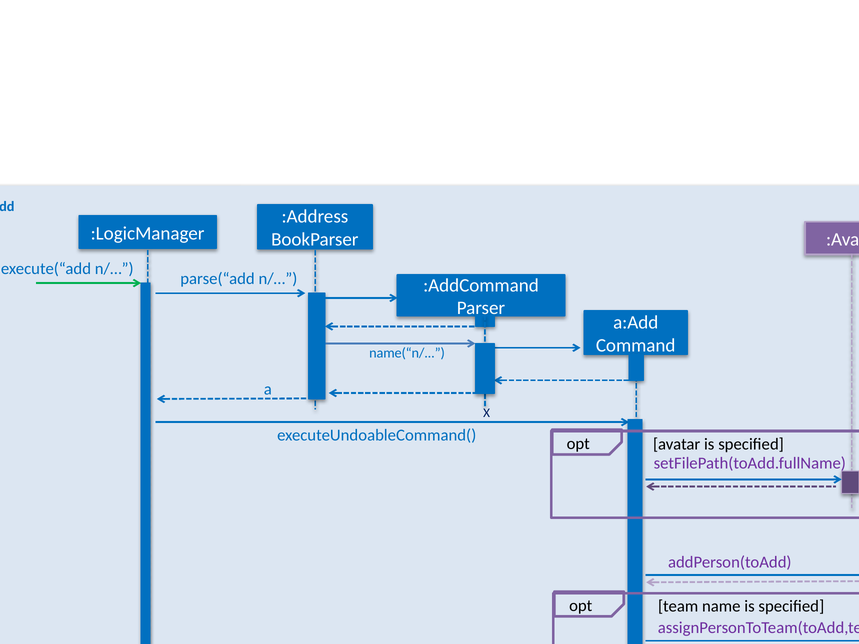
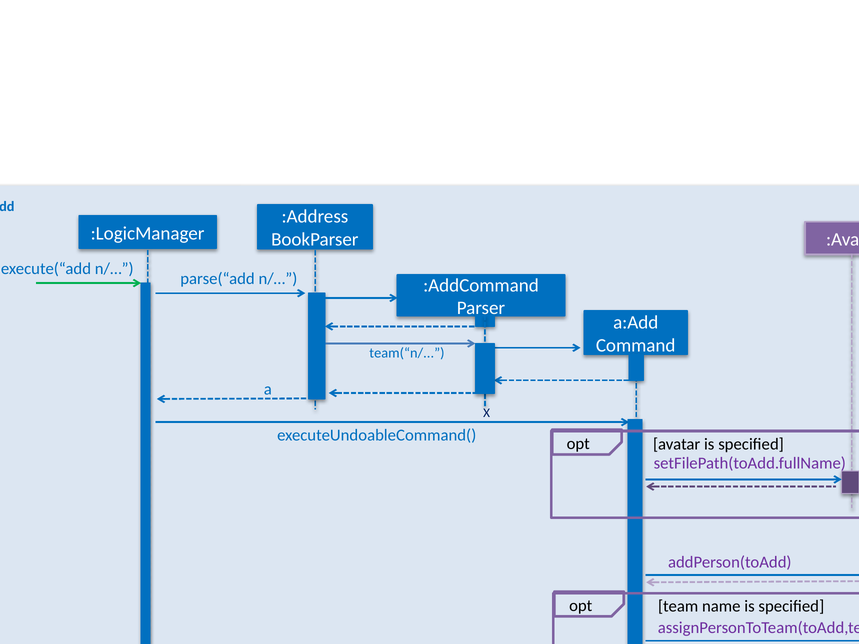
name(“n/: name(“n/ -> team(“n/
